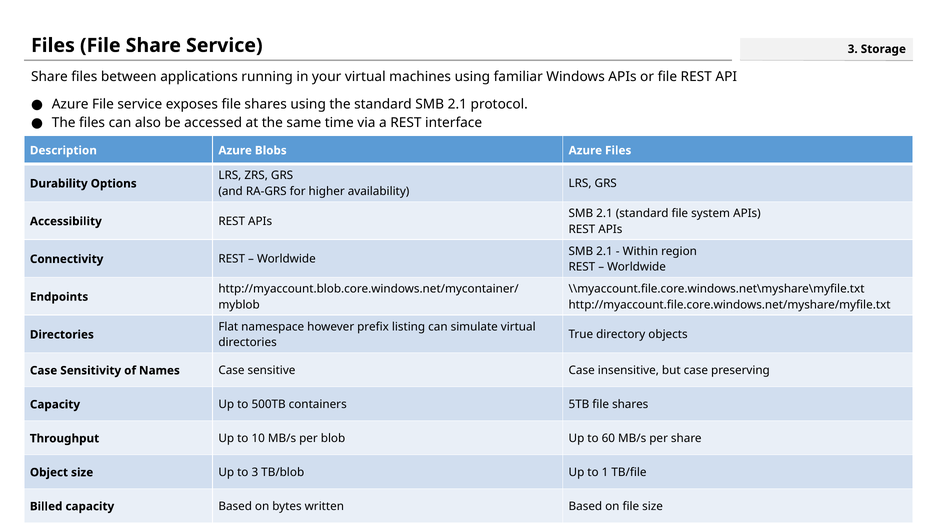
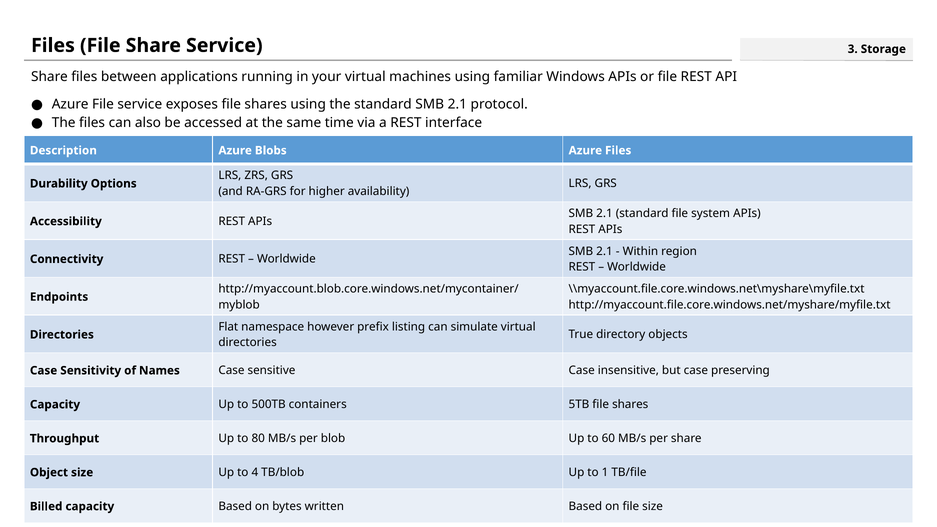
10: 10 -> 80
to 3: 3 -> 4
